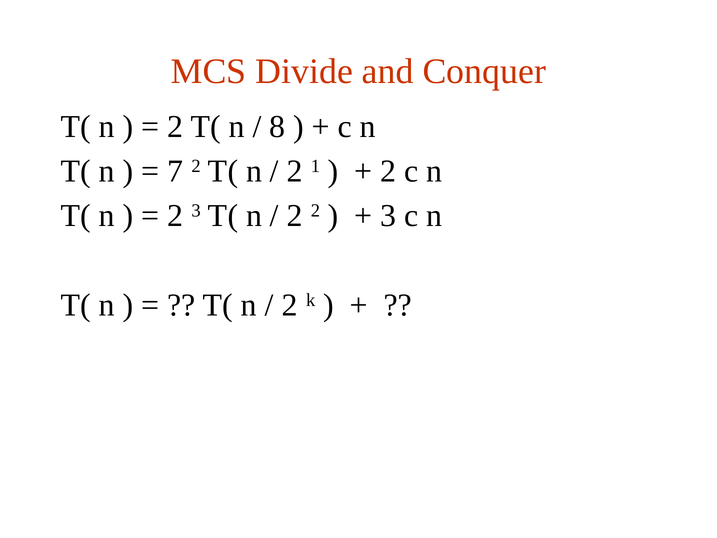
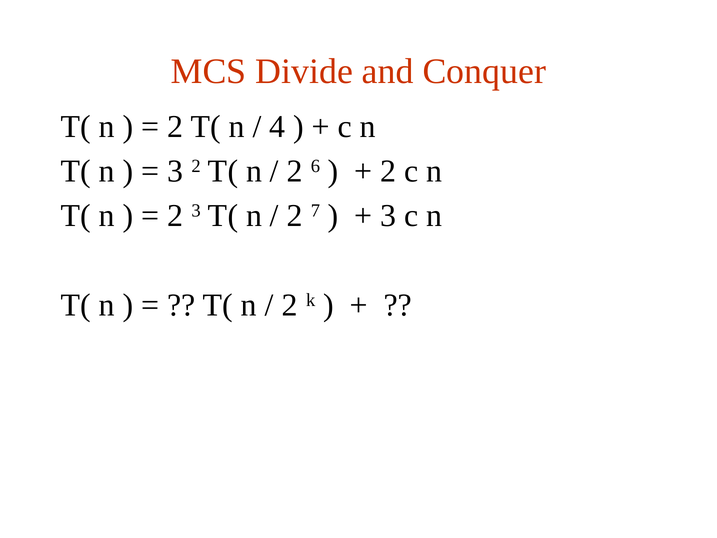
8: 8 -> 4
7 at (175, 171): 7 -> 3
1: 1 -> 6
2 2: 2 -> 7
